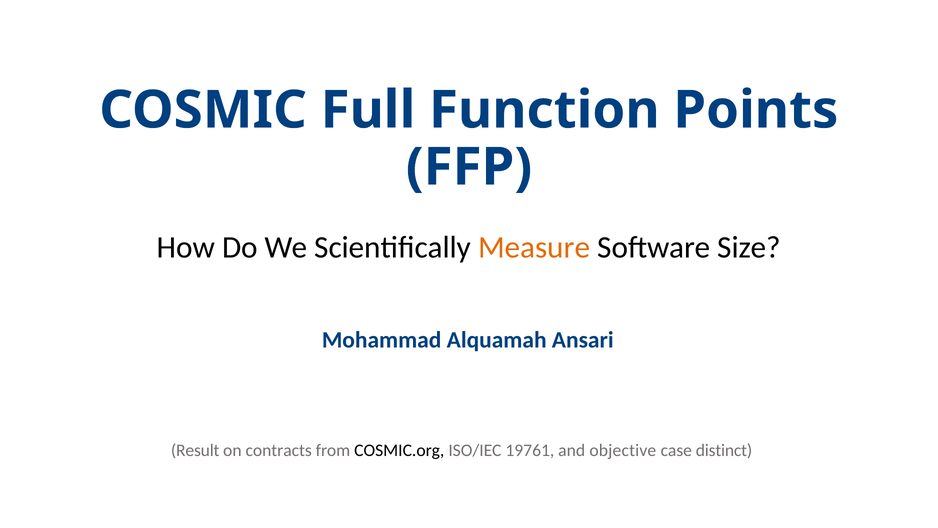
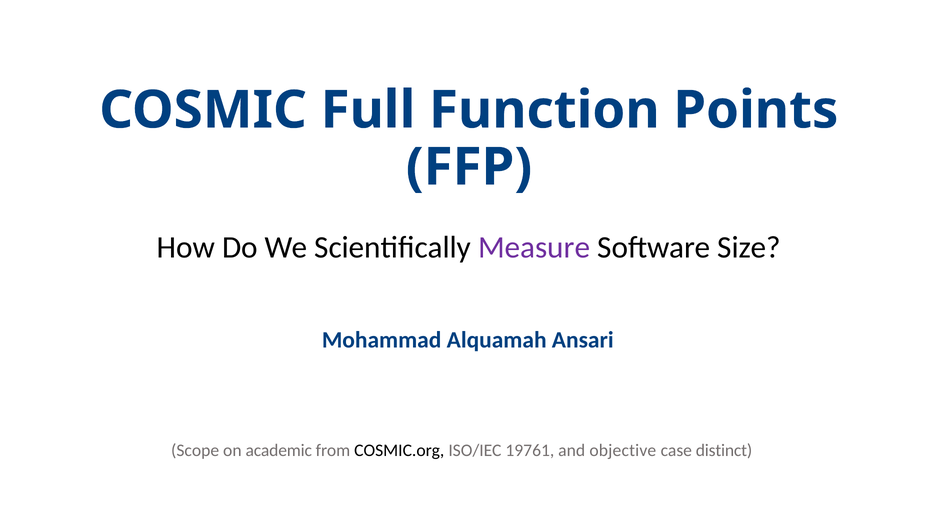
Measure colour: orange -> purple
Result: Result -> Scope
contracts: contracts -> academic
